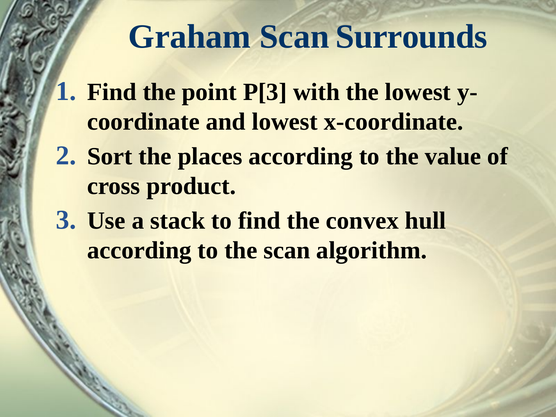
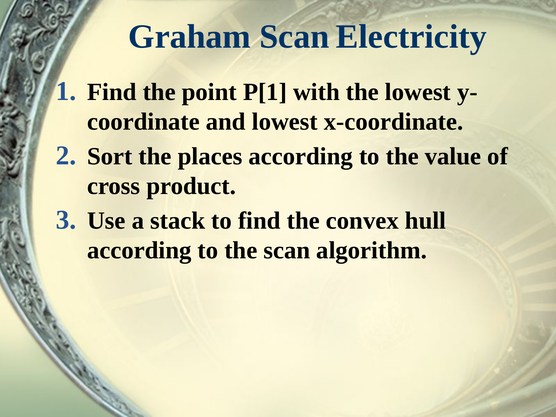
Surrounds: Surrounds -> Electricity
P[3: P[3 -> P[1
